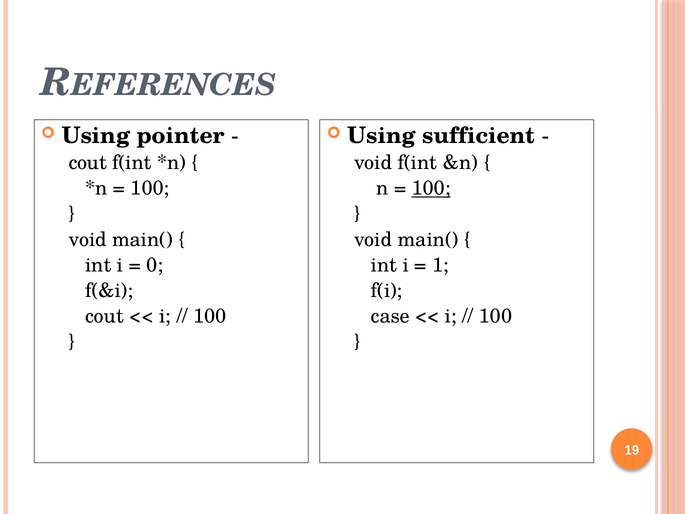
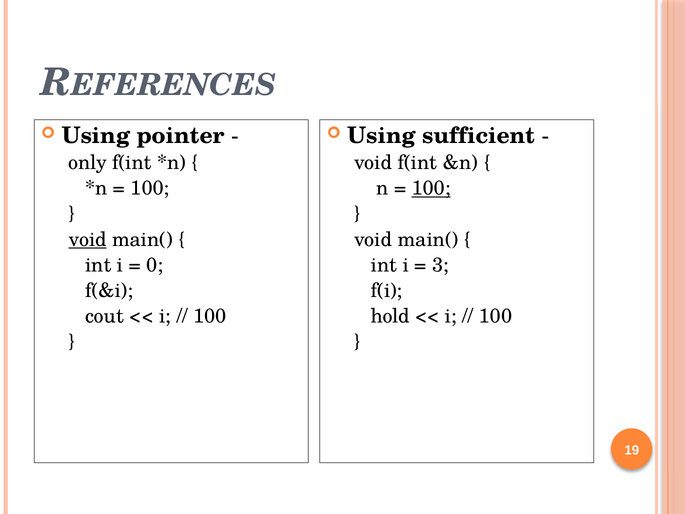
cout at (88, 163): cout -> only
void at (88, 239) underline: none -> present
1: 1 -> 3
case: case -> hold
